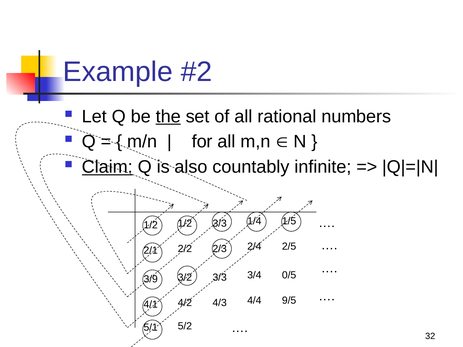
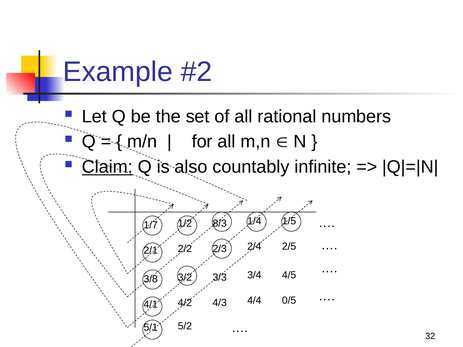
the underline: present -> none
1/2 at (151, 225): 1/2 -> 1/7
1/2 3/3: 3/3 -> 8/3
3/9: 3/9 -> 3/8
0/5: 0/5 -> 4/5
9/5: 9/5 -> 0/5
